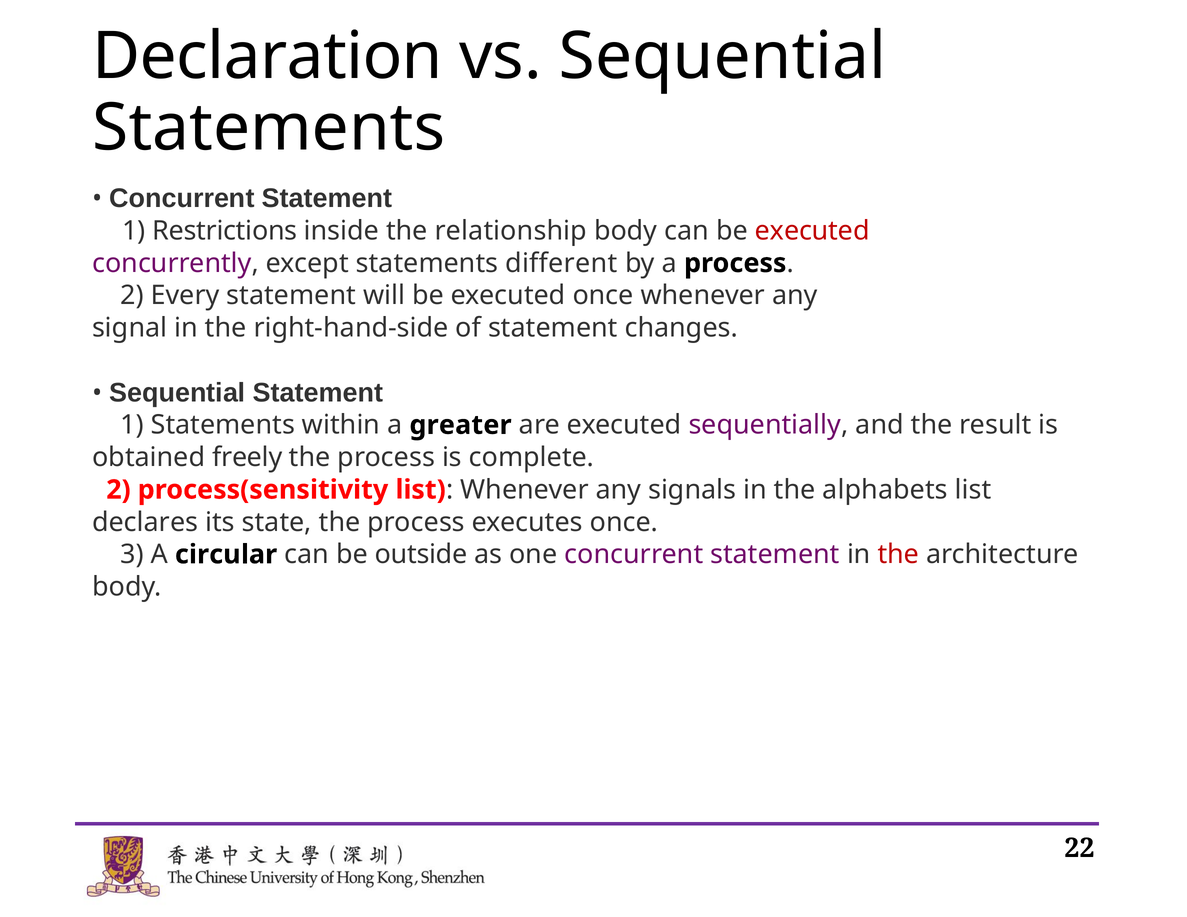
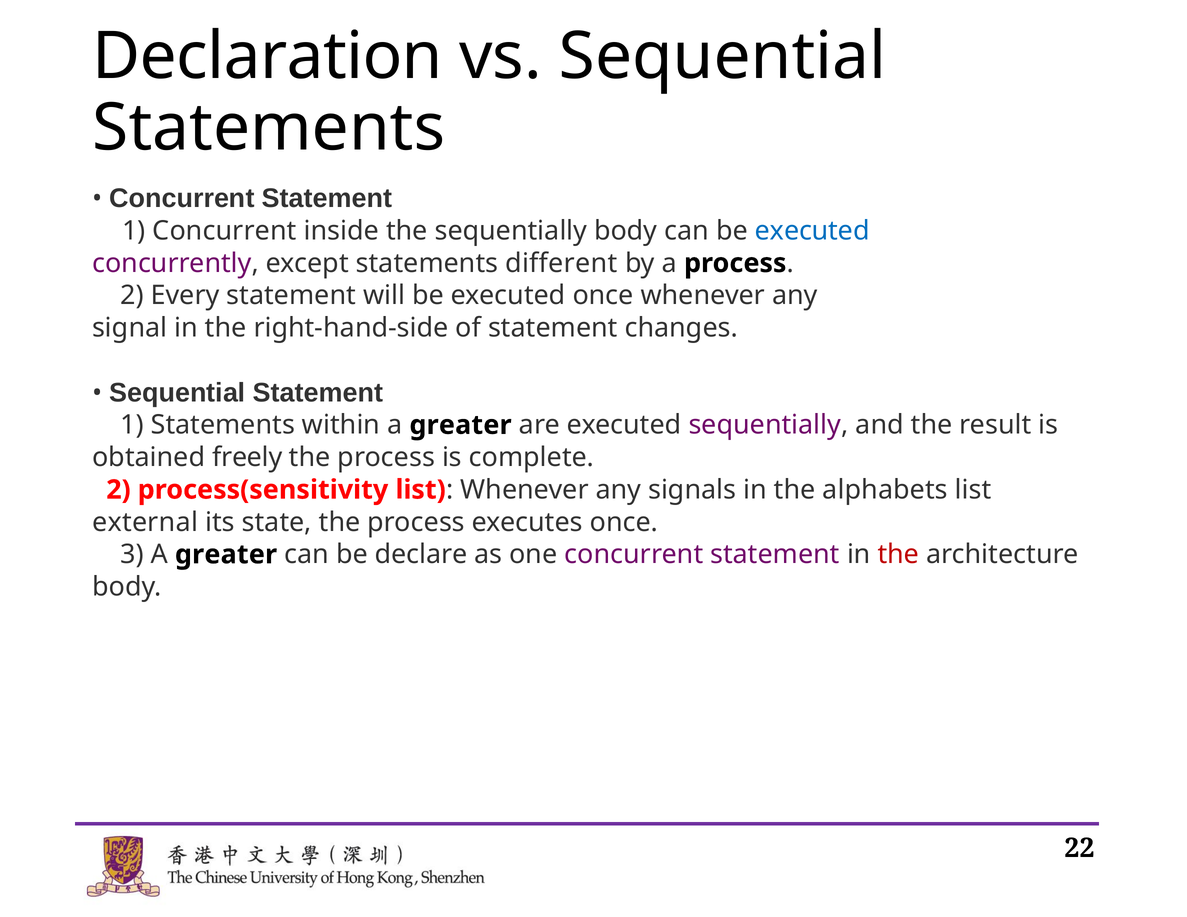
1 Restrictions: Restrictions -> Concurrent
the relationship: relationship -> sequentially
executed at (812, 231) colour: red -> blue
declares: declares -> external
3 A circular: circular -> greater
outside: outside -> declare
